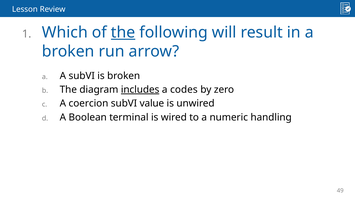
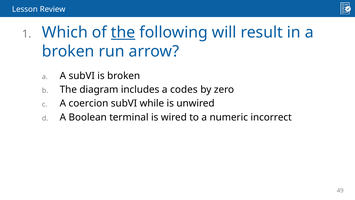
includes underline: present -> none
value: value -> while
handling: handling -> incorrect
